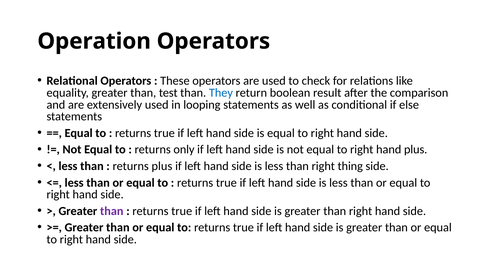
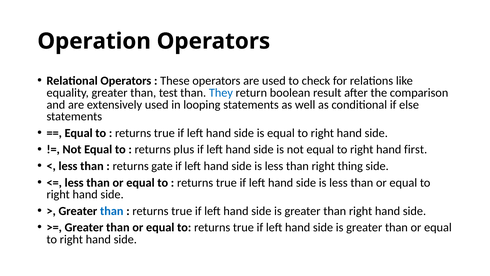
only: only -> plus
hand plus: plus -> first
returns plus: plus -> gate
than at (112, 211) colour: purple -> blue
